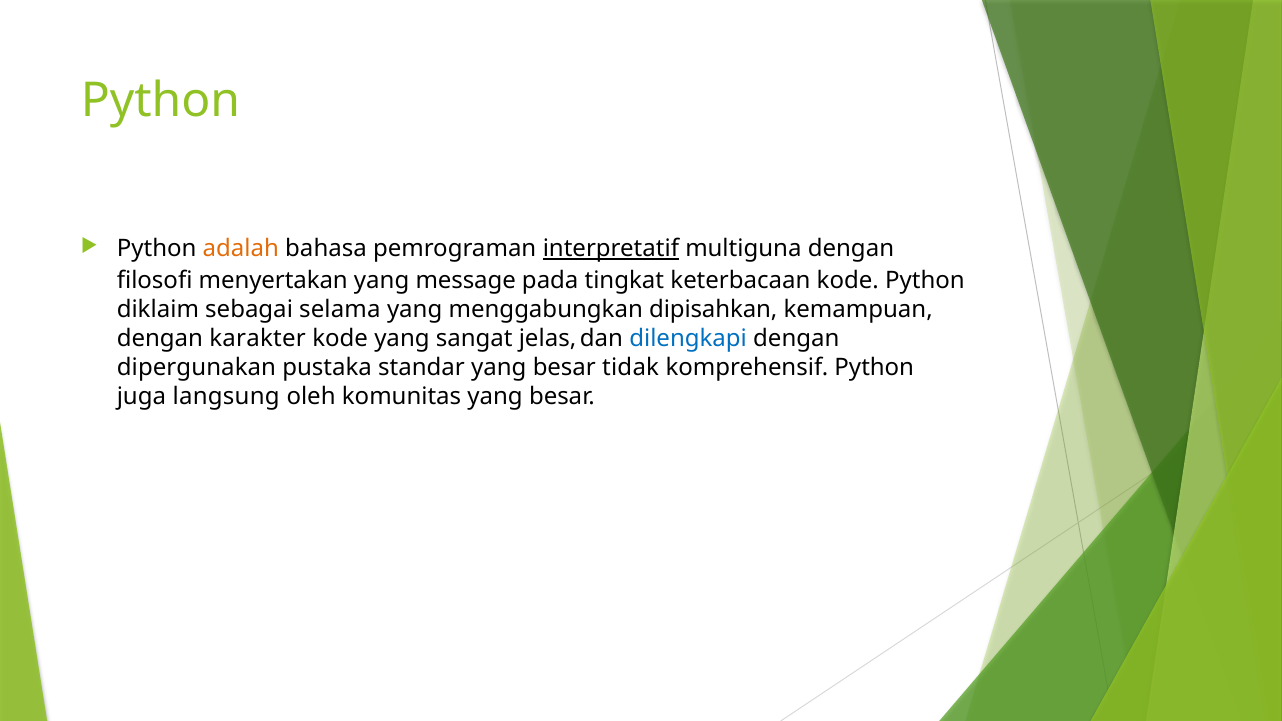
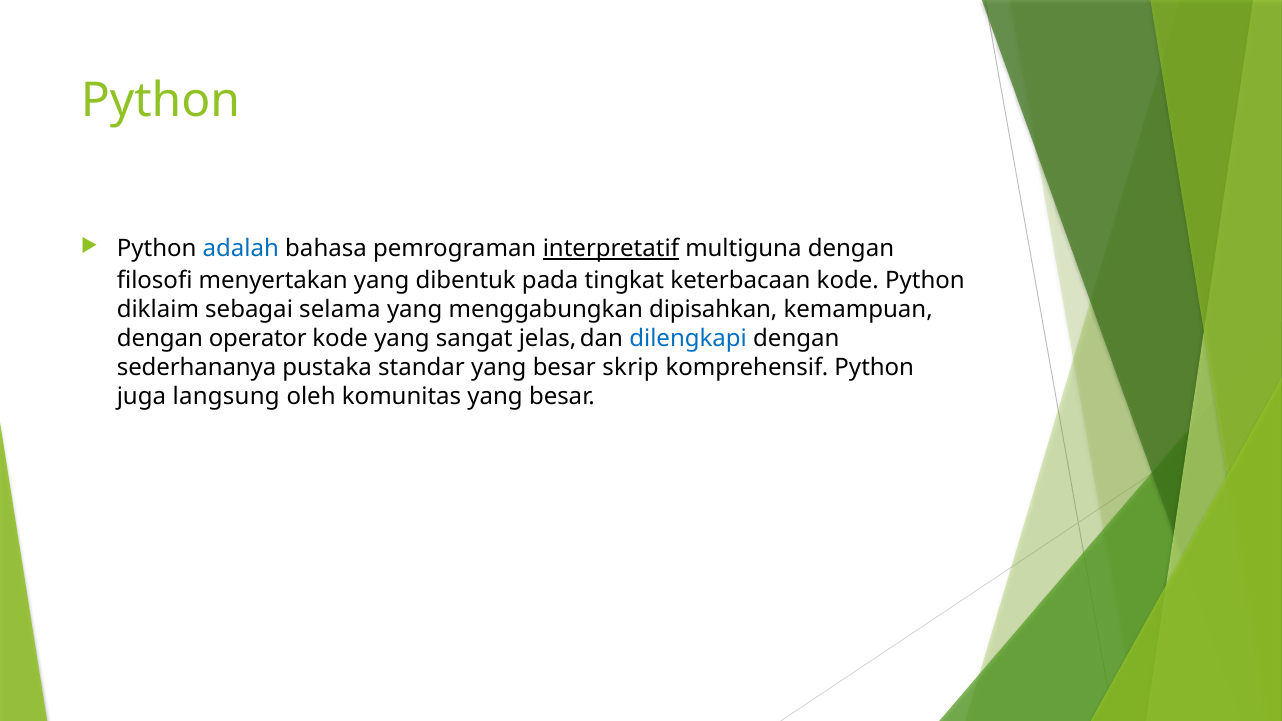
adalah colour: orange -> blue
message: message -> dibentuk
karakter: karakter -> operator
dipergunakan: dipergunakan -> sederhananya
tidak: tidak -> skrip
